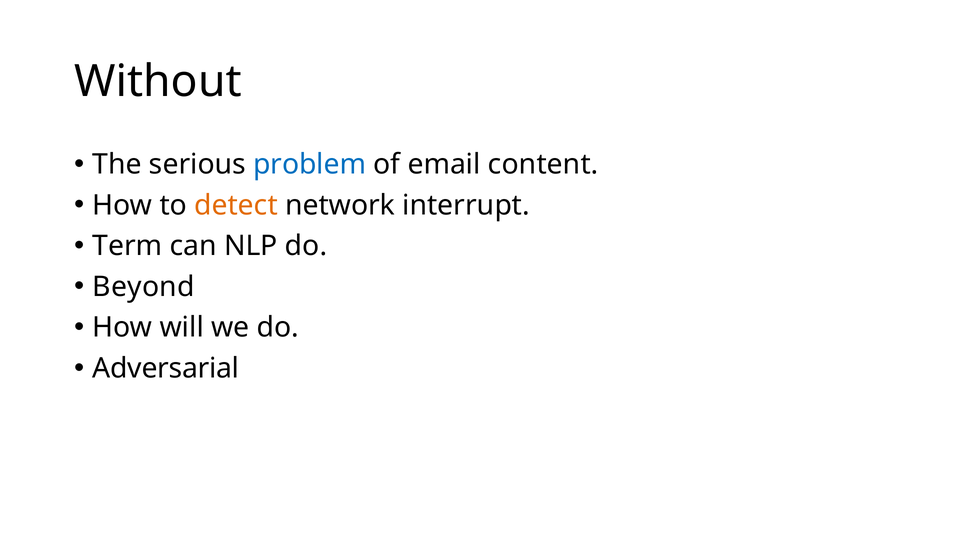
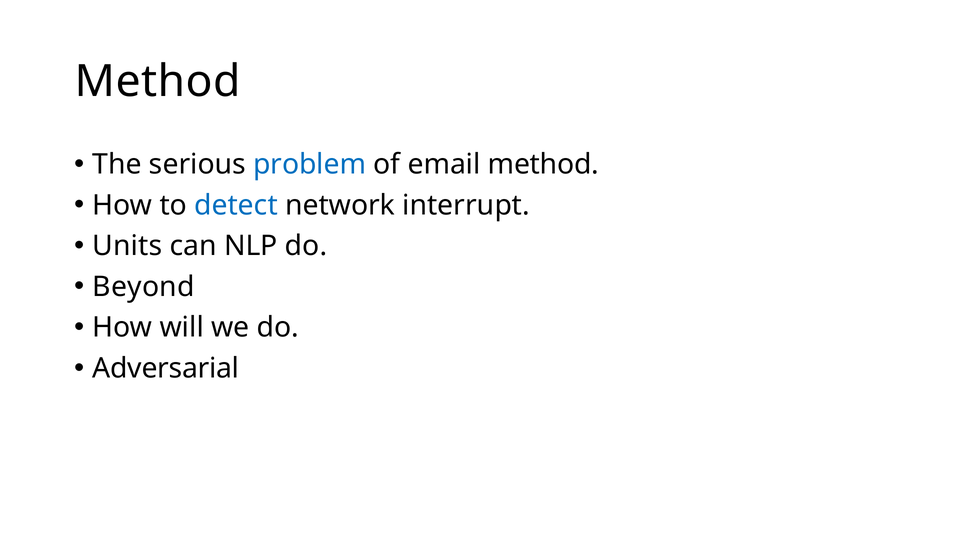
Without at (158, 82): Without -> Method
email content: content -> method
detect colour: orange -> blue
Term: Term -> Units
